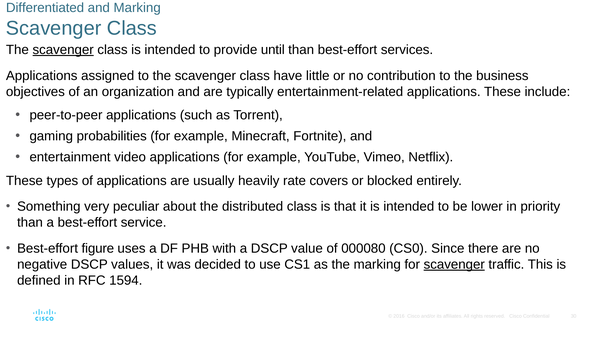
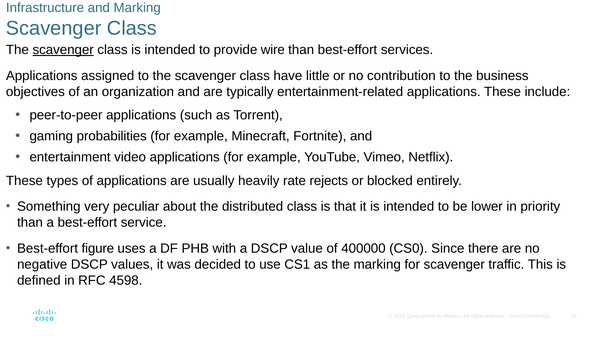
Differentiated: Differentiated -> Infrastructure
until: until -> wire
covers: covers -> rejects
000080: 000080 -> 400000
scavenger at (454, 264) underline: present -> none
1594: 1594 -> 4598
